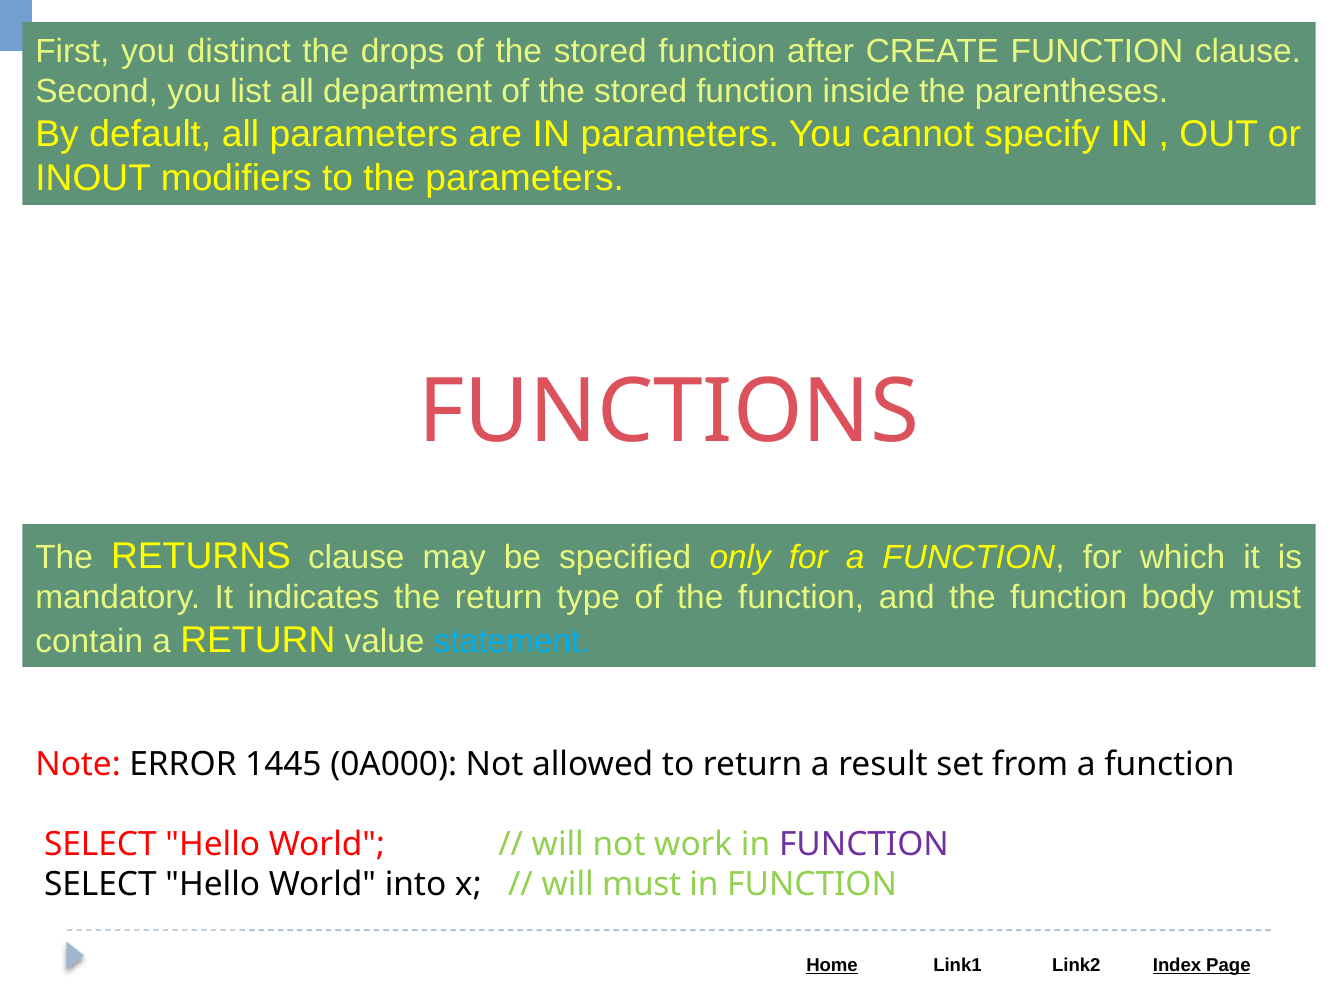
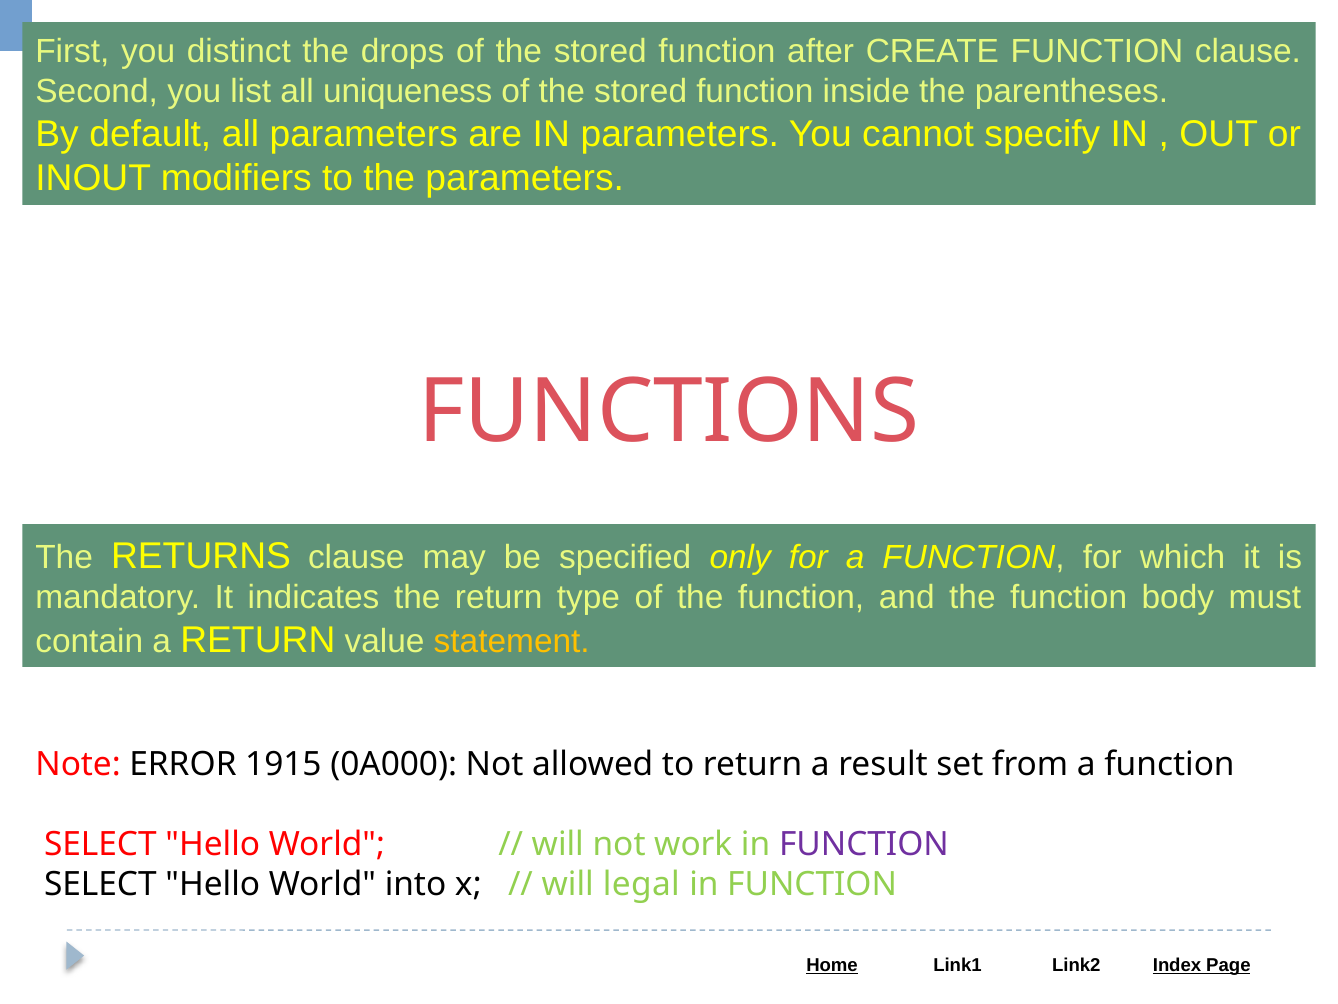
department: department -> uniqueness
statement colour: light blue -> yellow
1445: 1445 -> 1915
will must: must -> legal
